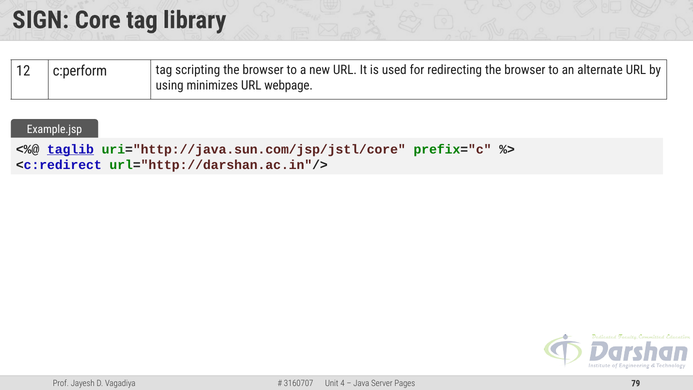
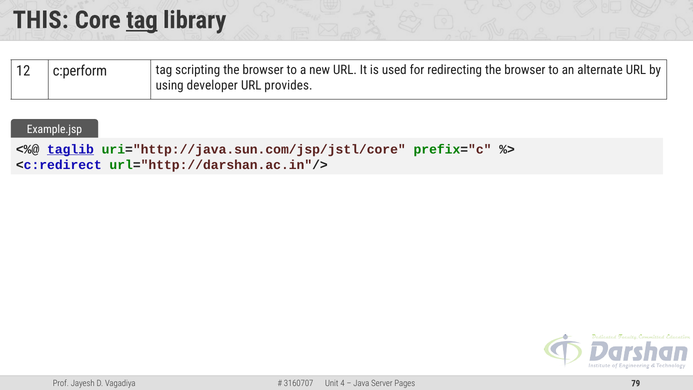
SIGN: SIGN -> THIS
tag at (142, 20) underline: none -> present
minimizes: minimizes -> developer
webpage: webpage -> provides
